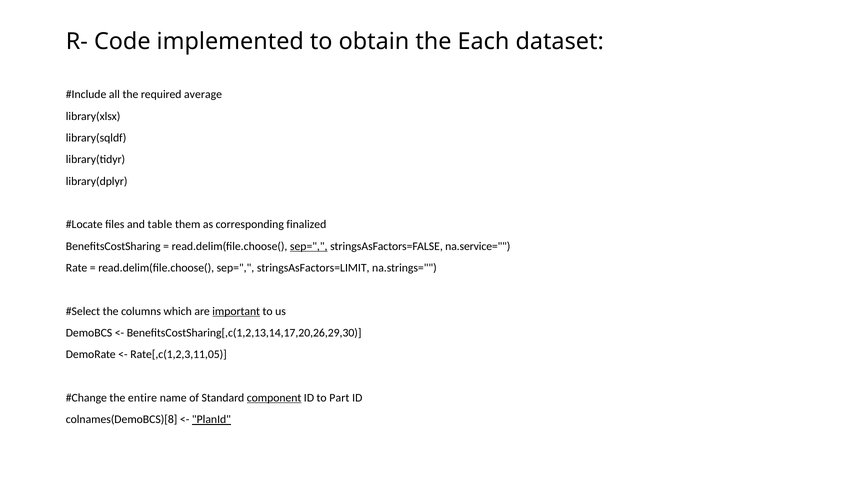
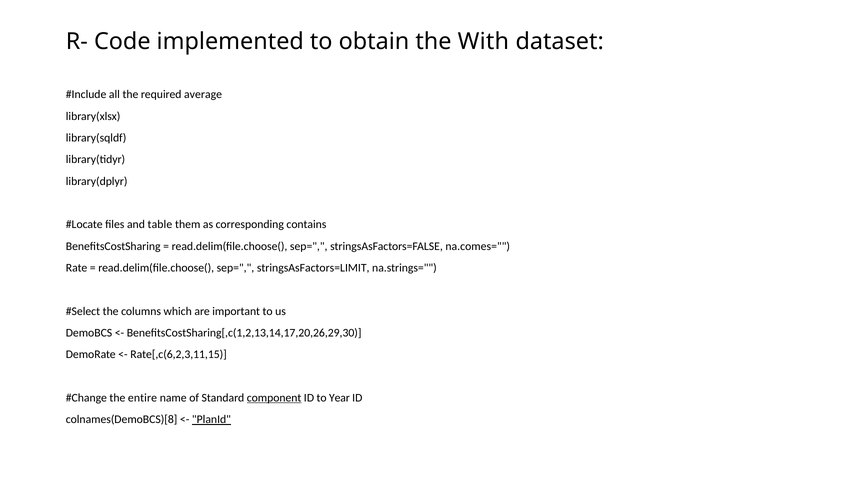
Each: Each -> With
finalized: finalized -> contains
sep= at (309, 246) underline: present -> none
na.service=: na.service= -> na.comes=
important underline: present -> none
Rate[,c(1,2,3,11,05: Rate[,c(1,2,3,11,05 -> Rate[,c(6,2,3,11,15
Part: Part -> Year
